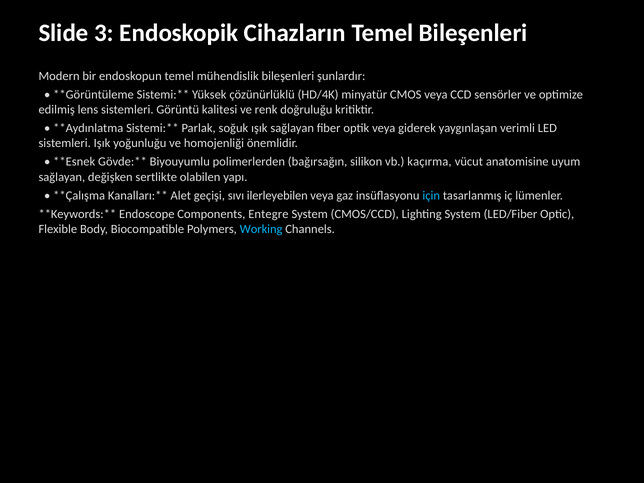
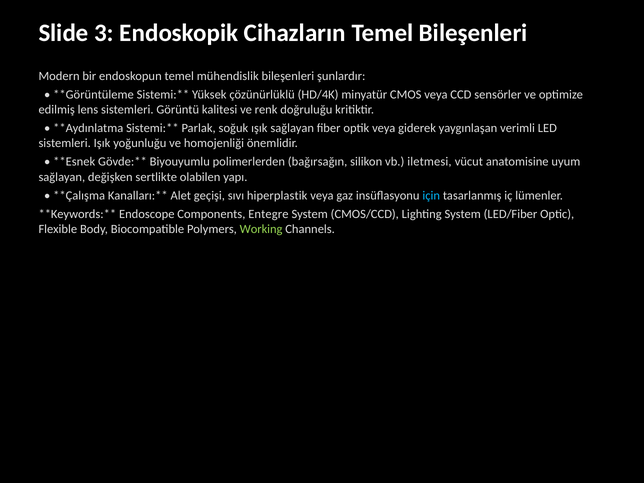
kaçırma: kaçırma -> iletmesi
ilerleyebilen: ilerleyebilen -> hiperplastik
Working colour: light blue -> light green
